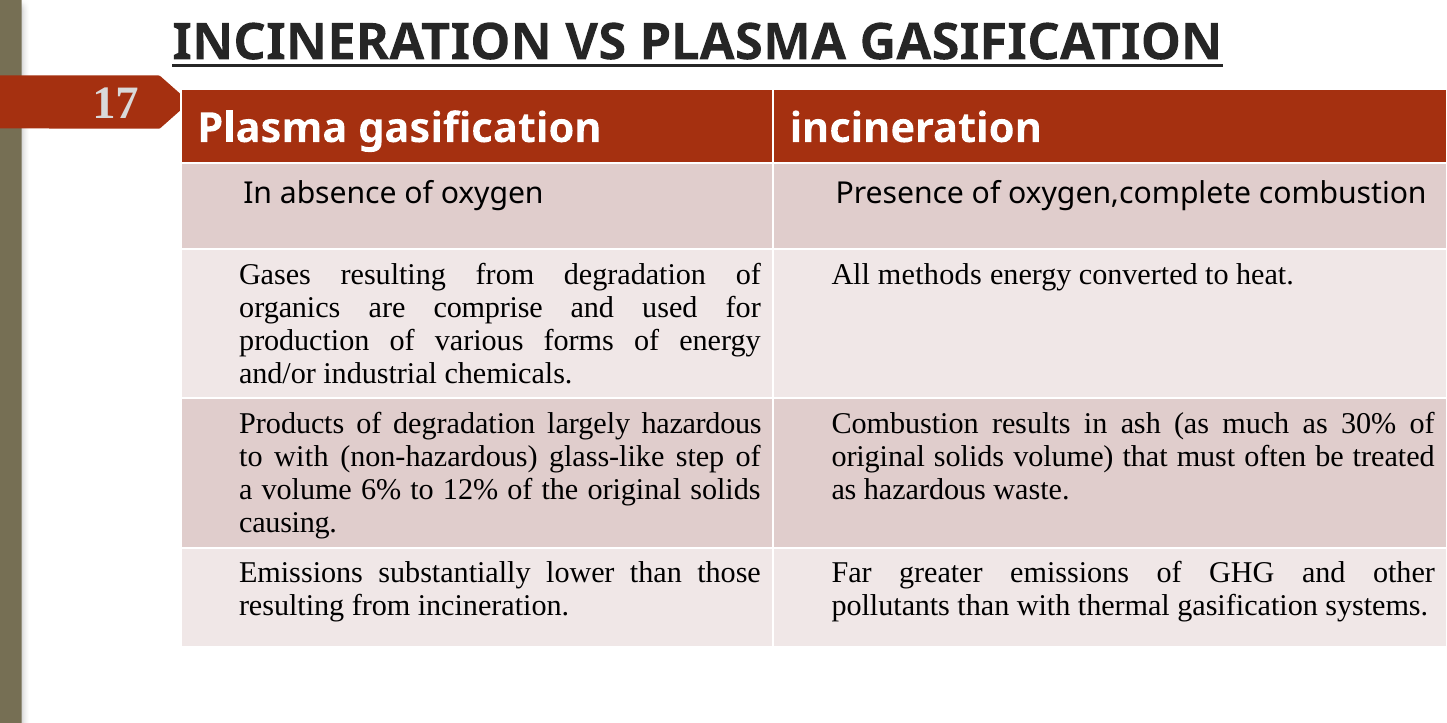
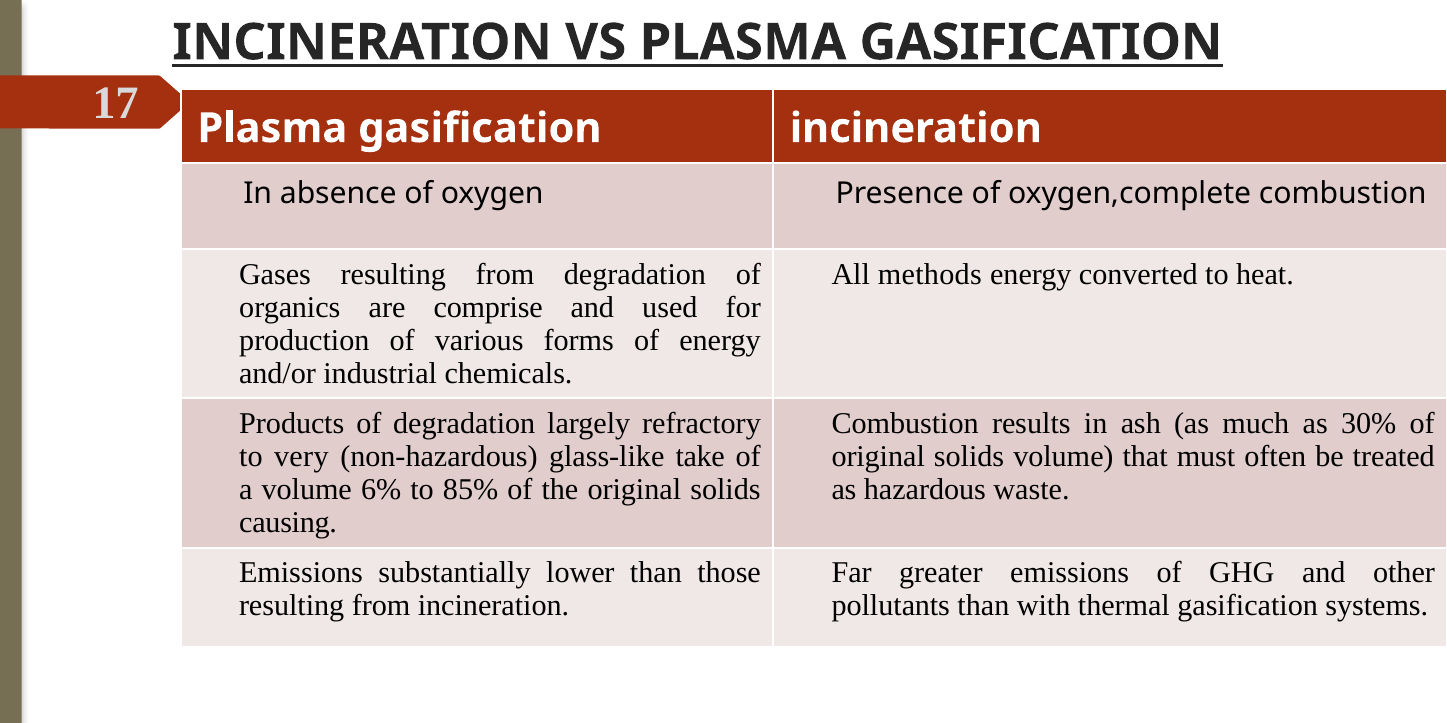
largely hazardous: hazardous -> refractory
to with: with -> very
step: step -> take
12%: 12% -> 85%
